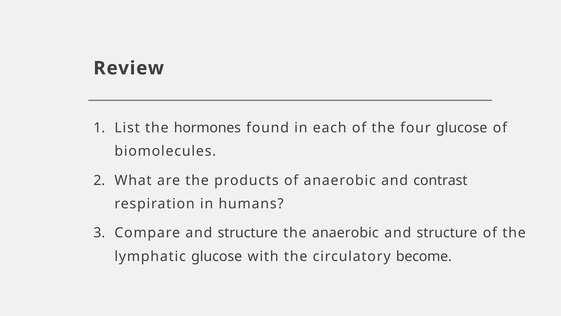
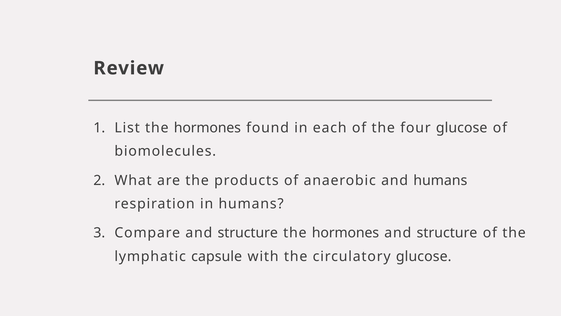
and contrast: contrast -> humans
anaerobic at (345, 233): anaerobic -> hormones
lymphatic glucose: glucose -> capsule
circulatory become: become -> glucose
